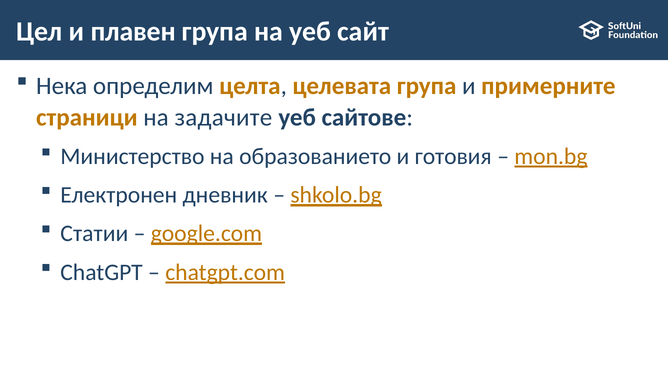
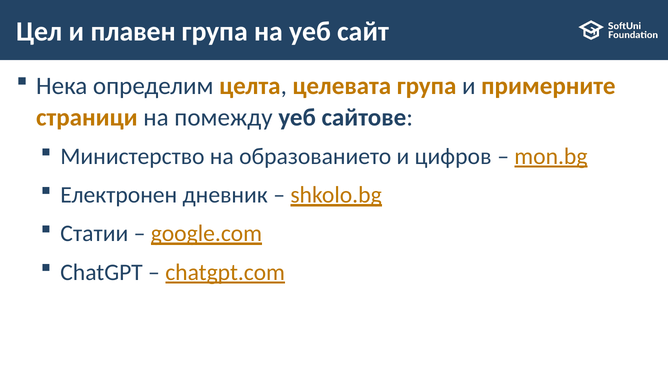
задачите: задачите -> помежду
готовия: готовия -> цифров
